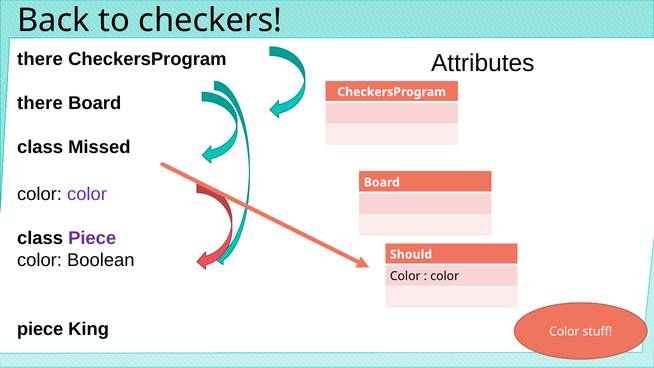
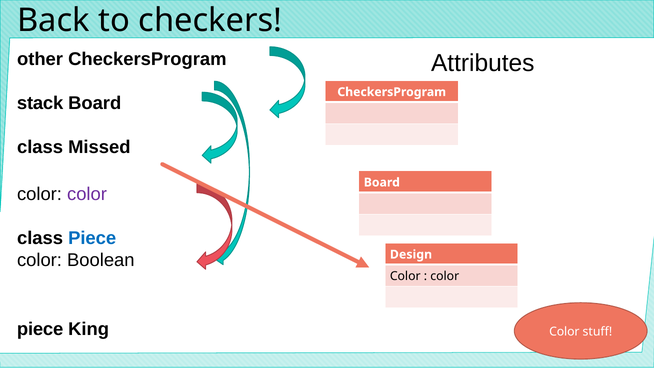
there at (40, 59): there -> other
there at (40, 103): there -> stack
Piece at (92, 238) colour: purple -> blue
Should: Should -> Design
